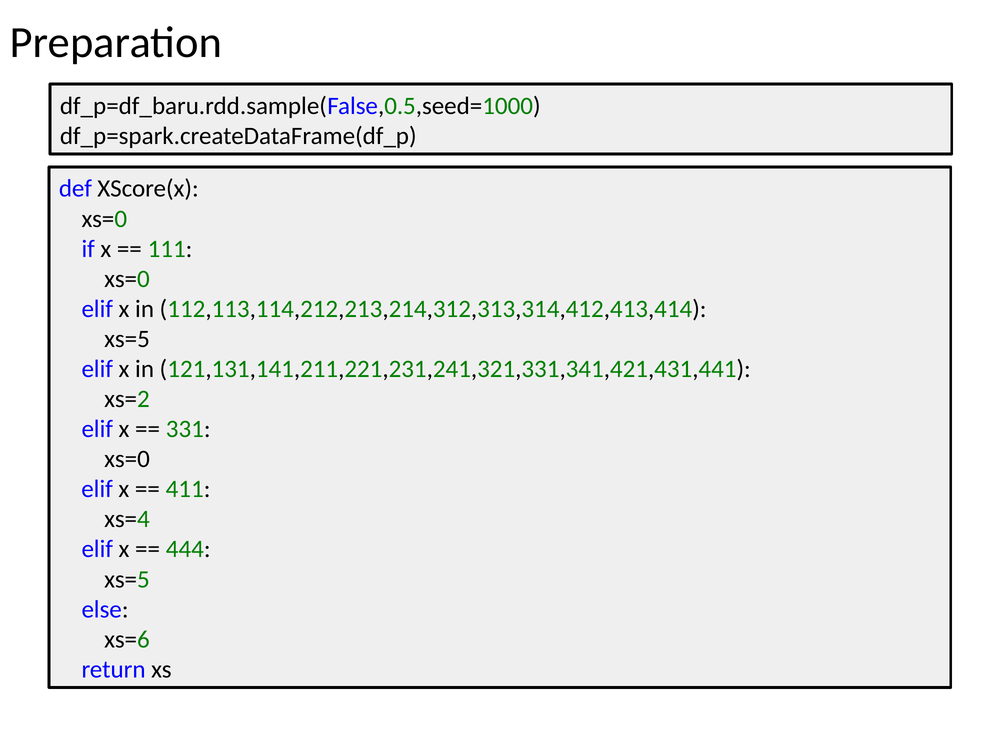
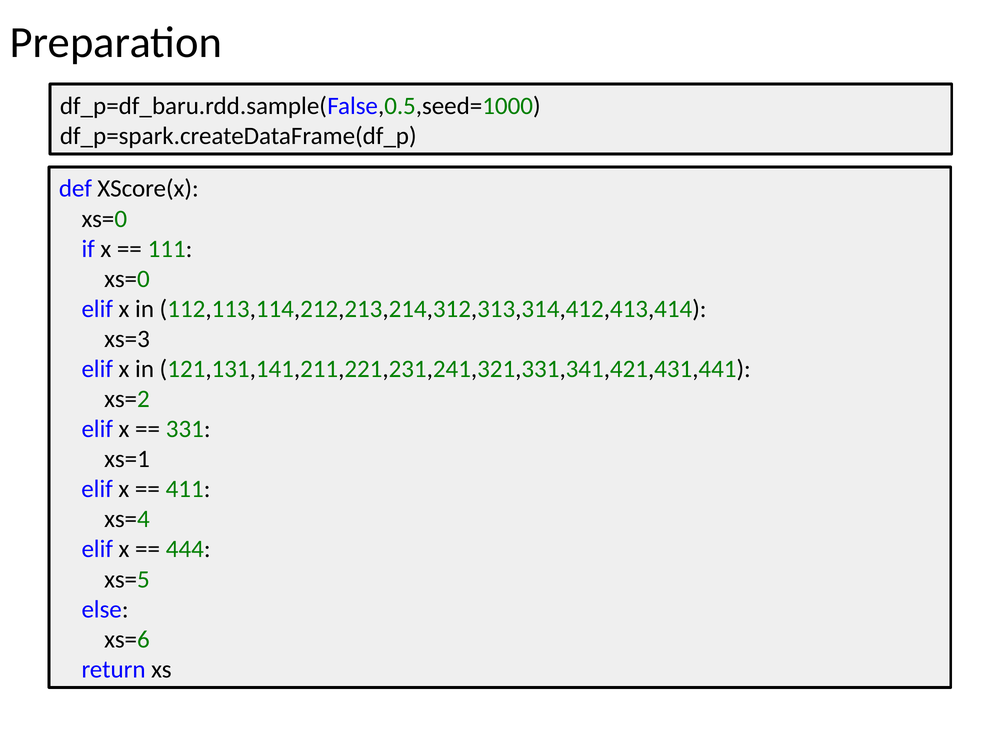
xs=5 at (127, 339): xs=5 -> xs=3
xs=0 at (127, 459): xs=0 -> xs=1
